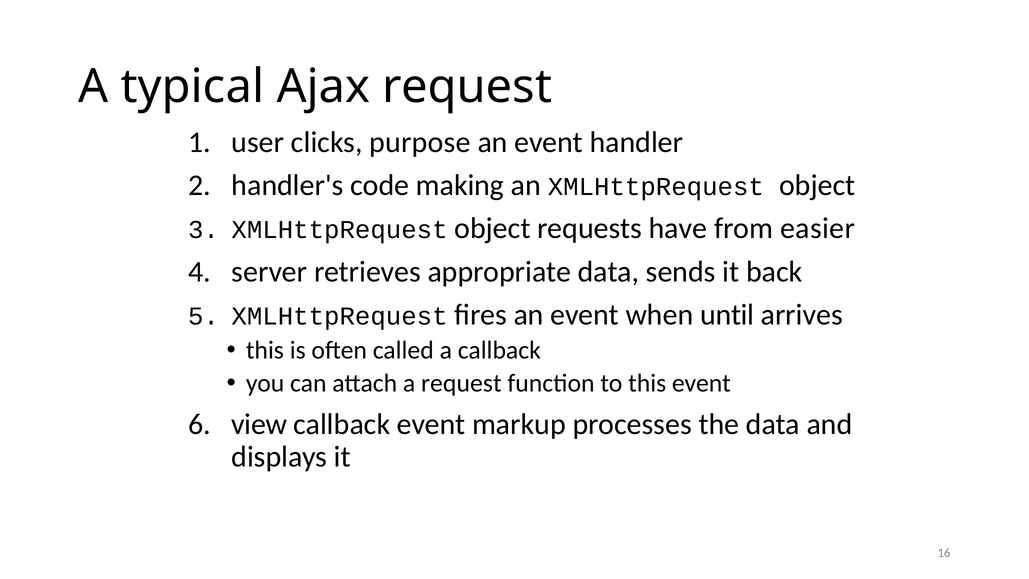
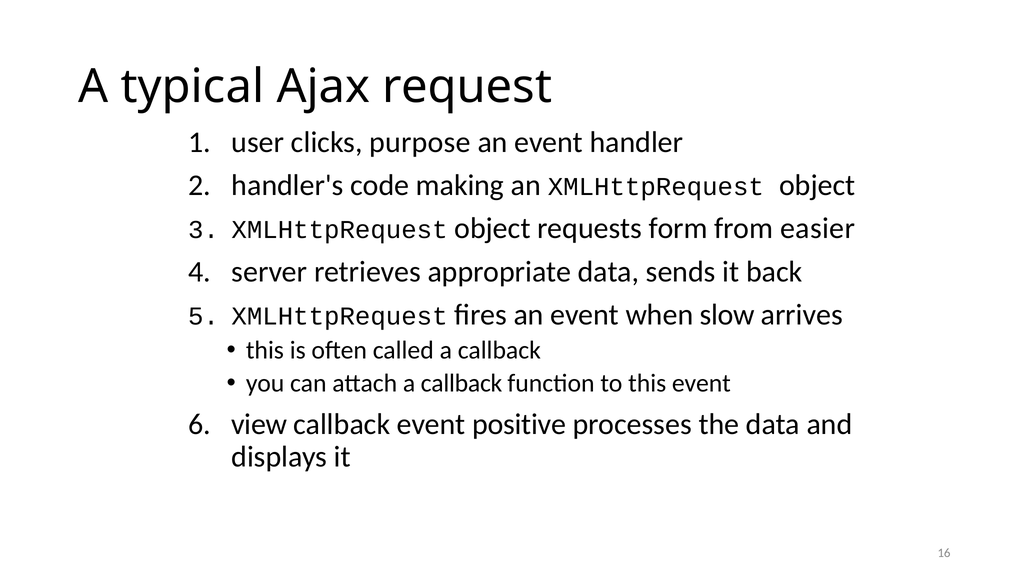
have: have -> form
until: until -> slow
attach a request: request -> callback
markup: markup -> positive
